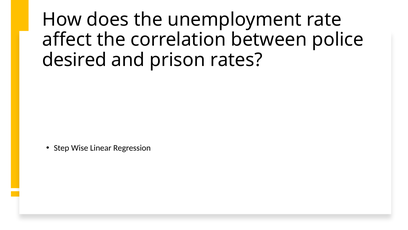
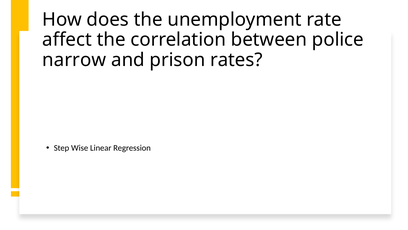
desired: desired -> narrow
